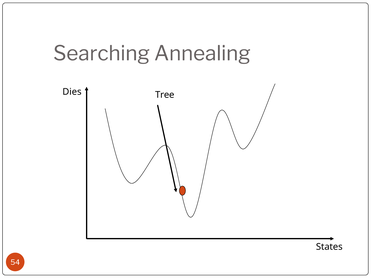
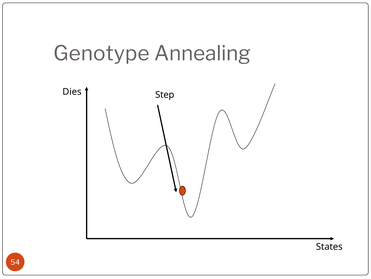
Searching: Searching -> Genotype
Tree: Tree -> Step
